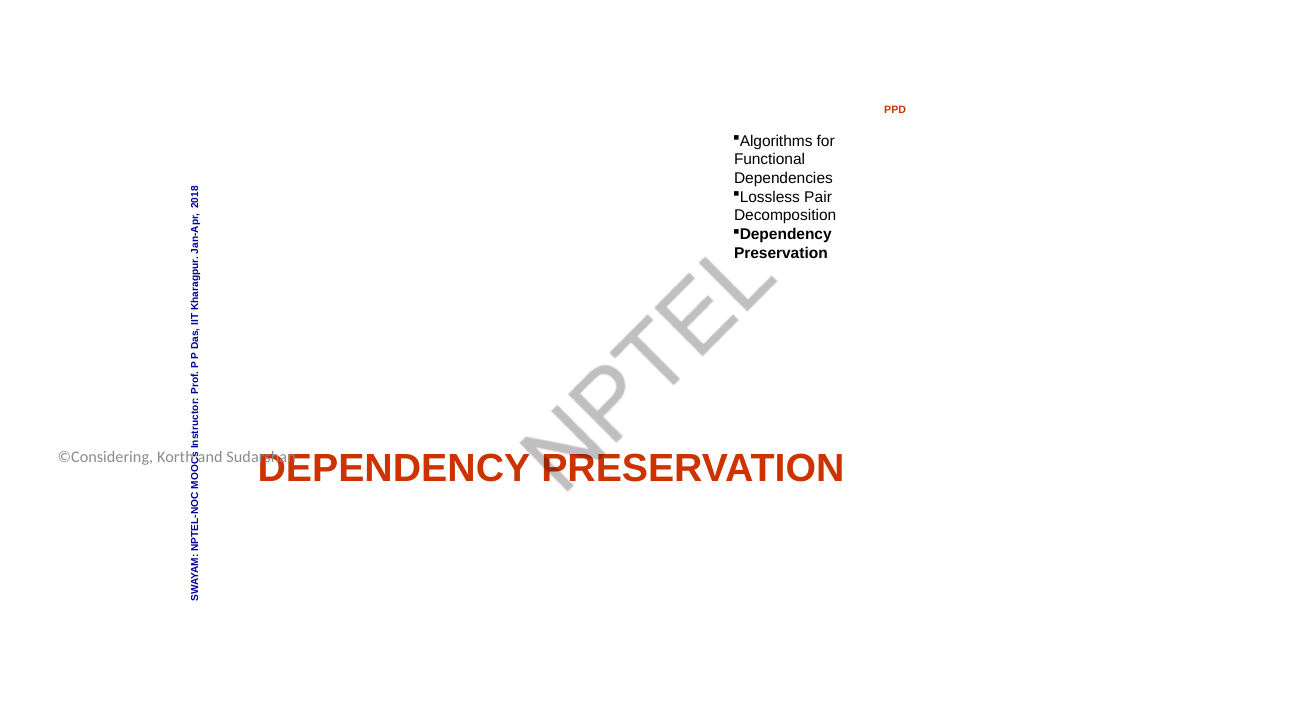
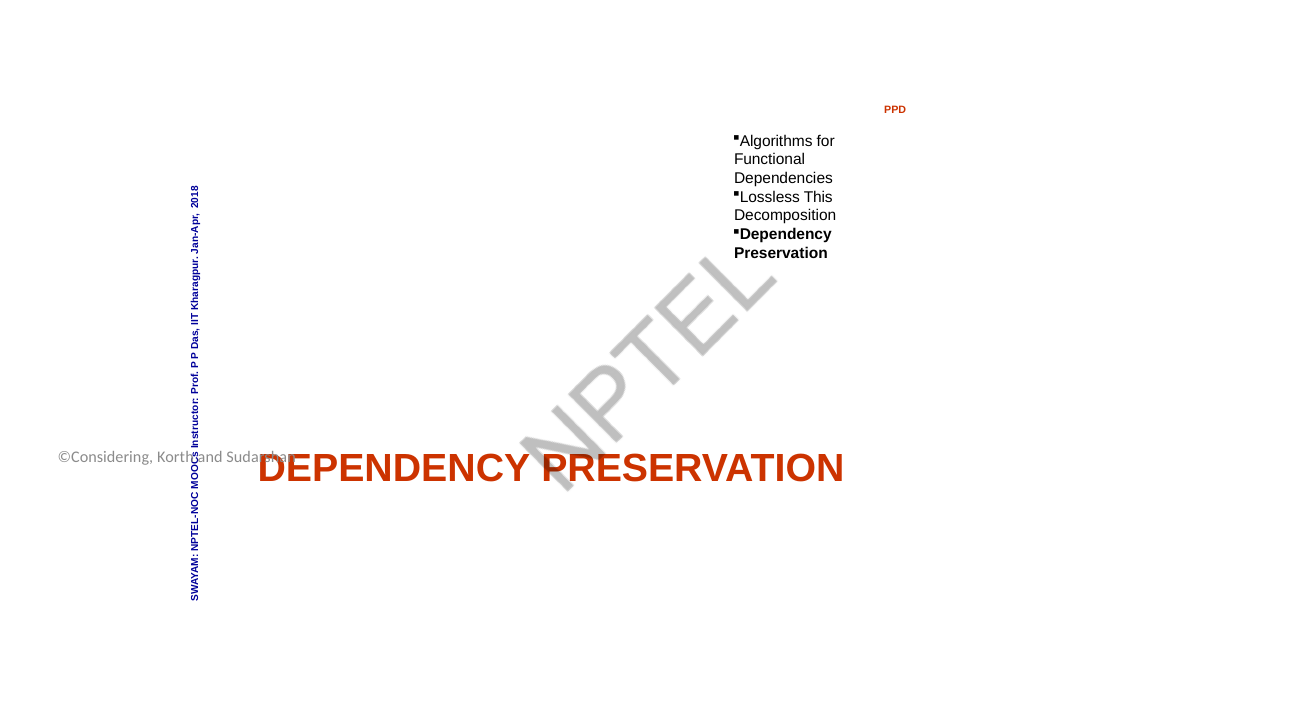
Pair: Pair -> This
